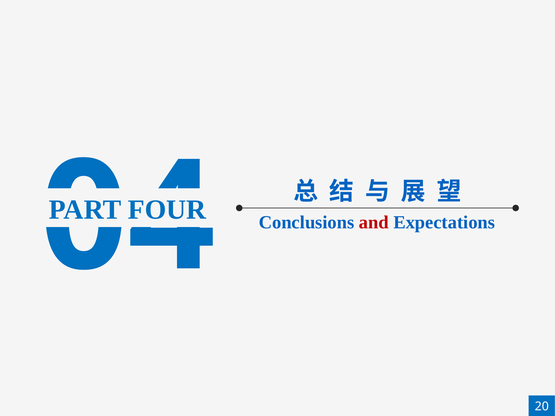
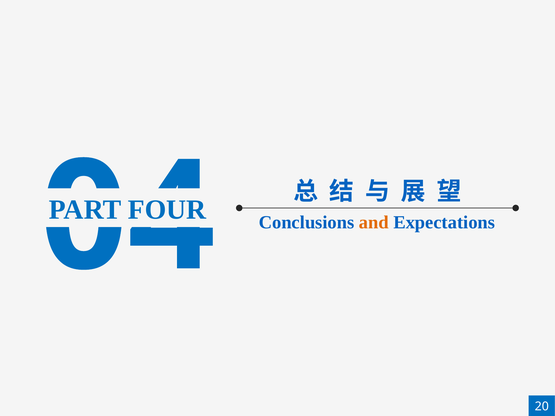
and colour: red -> orange
